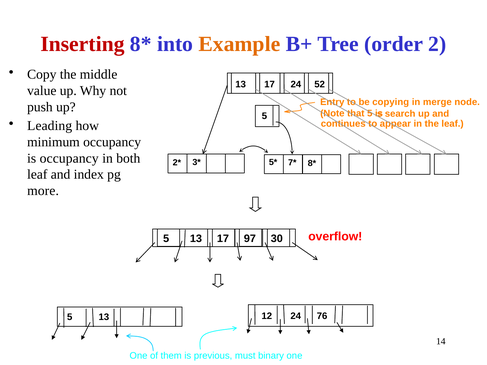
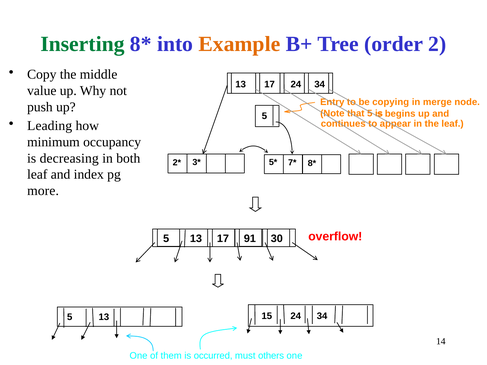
Inserting colour: red -> green
17 24 52: 52 -> 34
search: search -> begins
is occupancy: occupancy -> decreasing
97: 97 -> 91
12: 12 -> 15
76 at (322, 316): 76 -> 34
previous: previous -> occurred
binary: binary -> others
